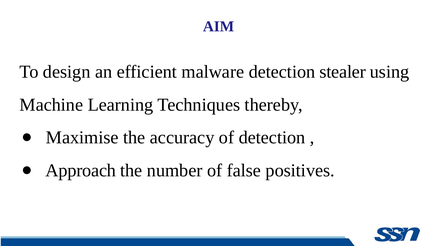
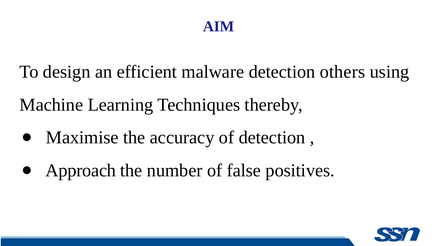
stealer: stealer -> others
